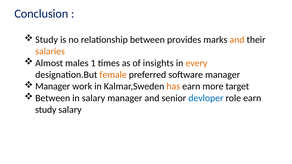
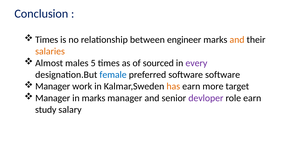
Study at (47, 40): Study -> Times
provides: provides -> engineer
1: 1 -> 5
insights: insights -> sourced
every colour: orange -> purple
female colour: orange -> blue
software manager: manager -> software
Between at (53, 98): Between -> Manager
in salary: salary -> marks
devloper colour: blue -> purple
